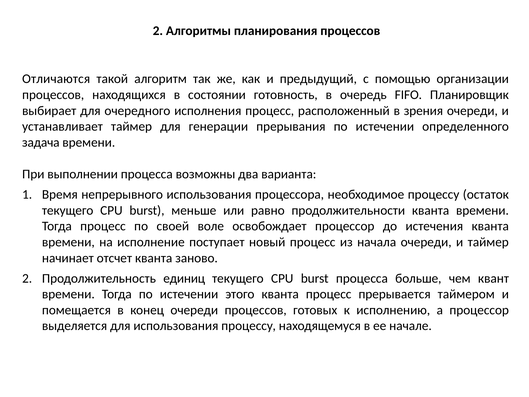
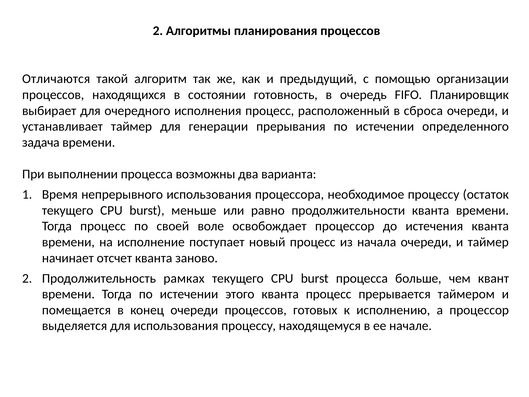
зрения: зрения -> сброса
единиц: единиц -> рамках
